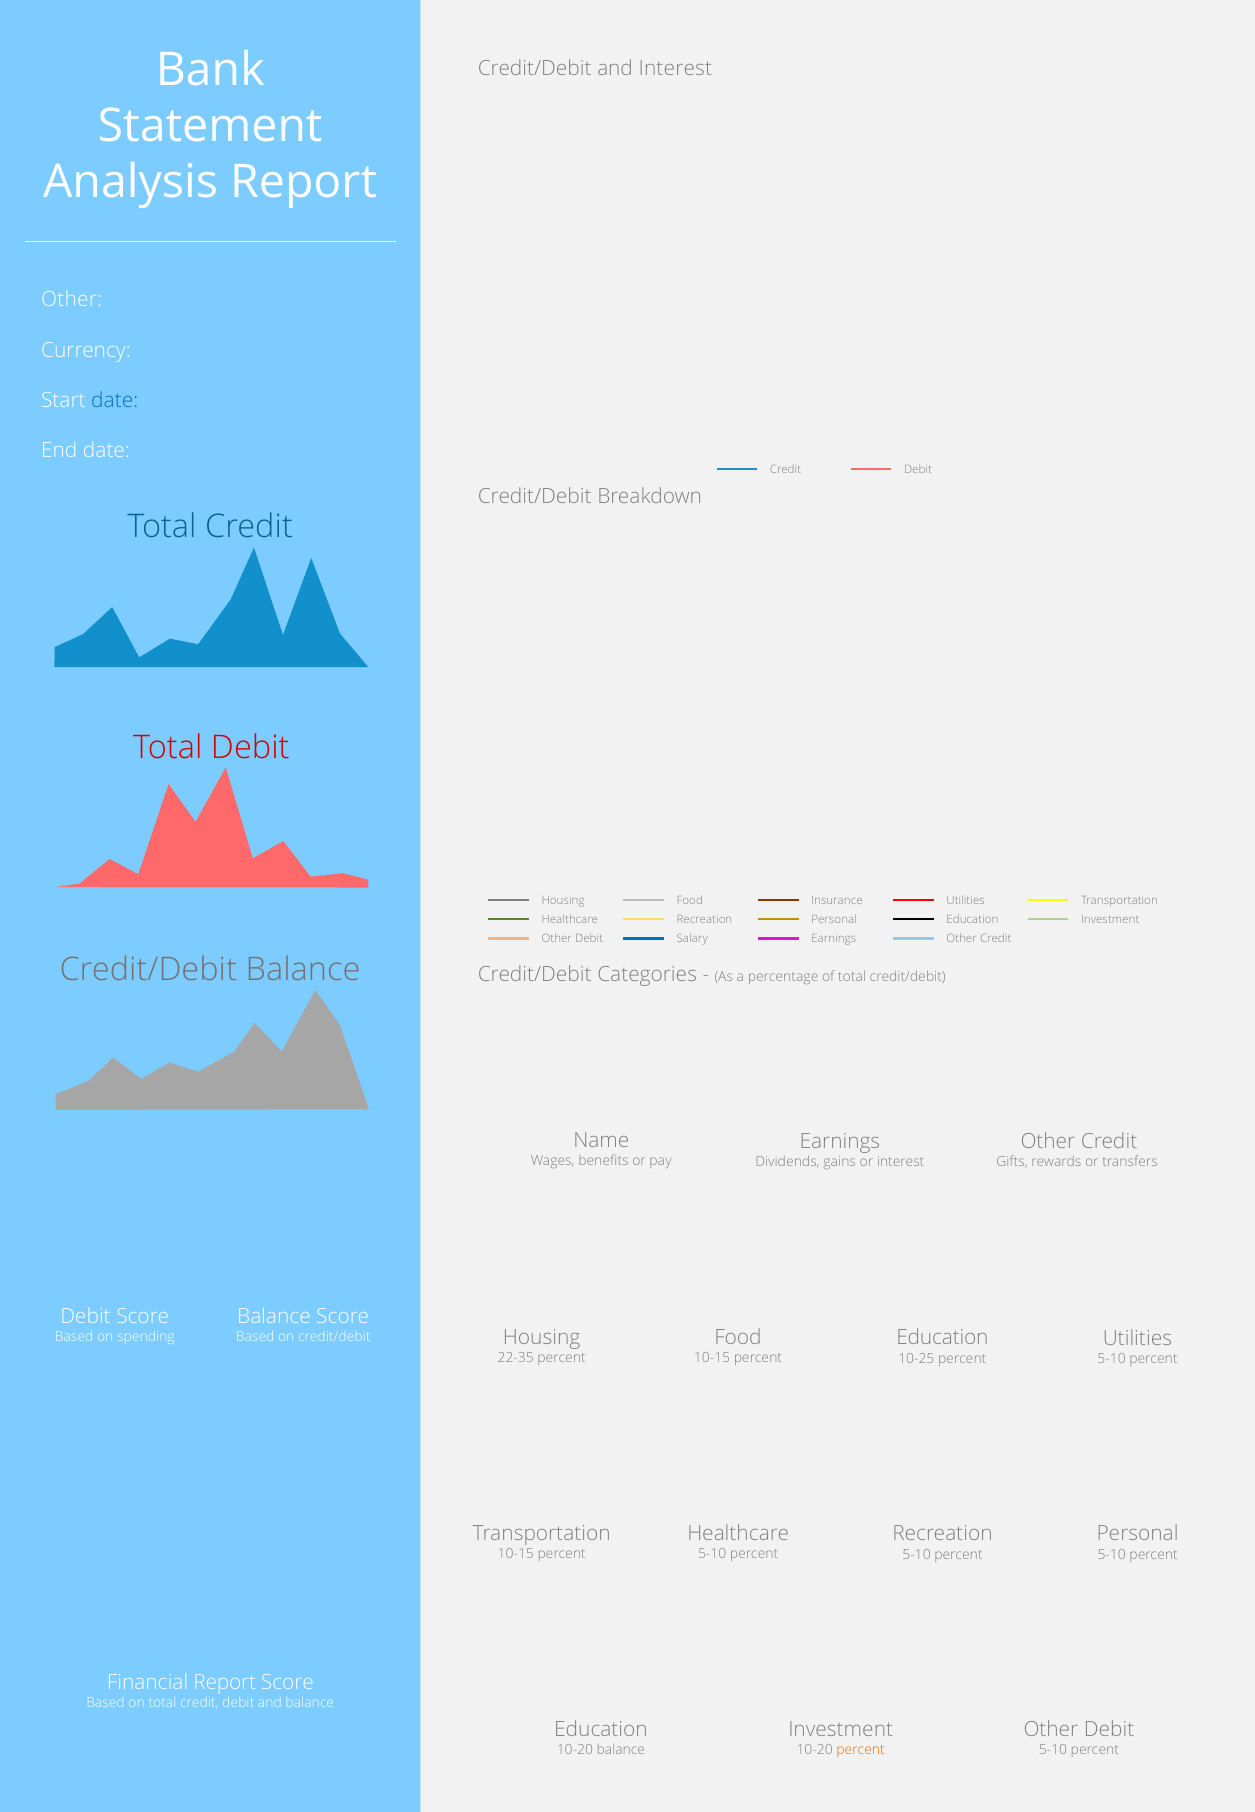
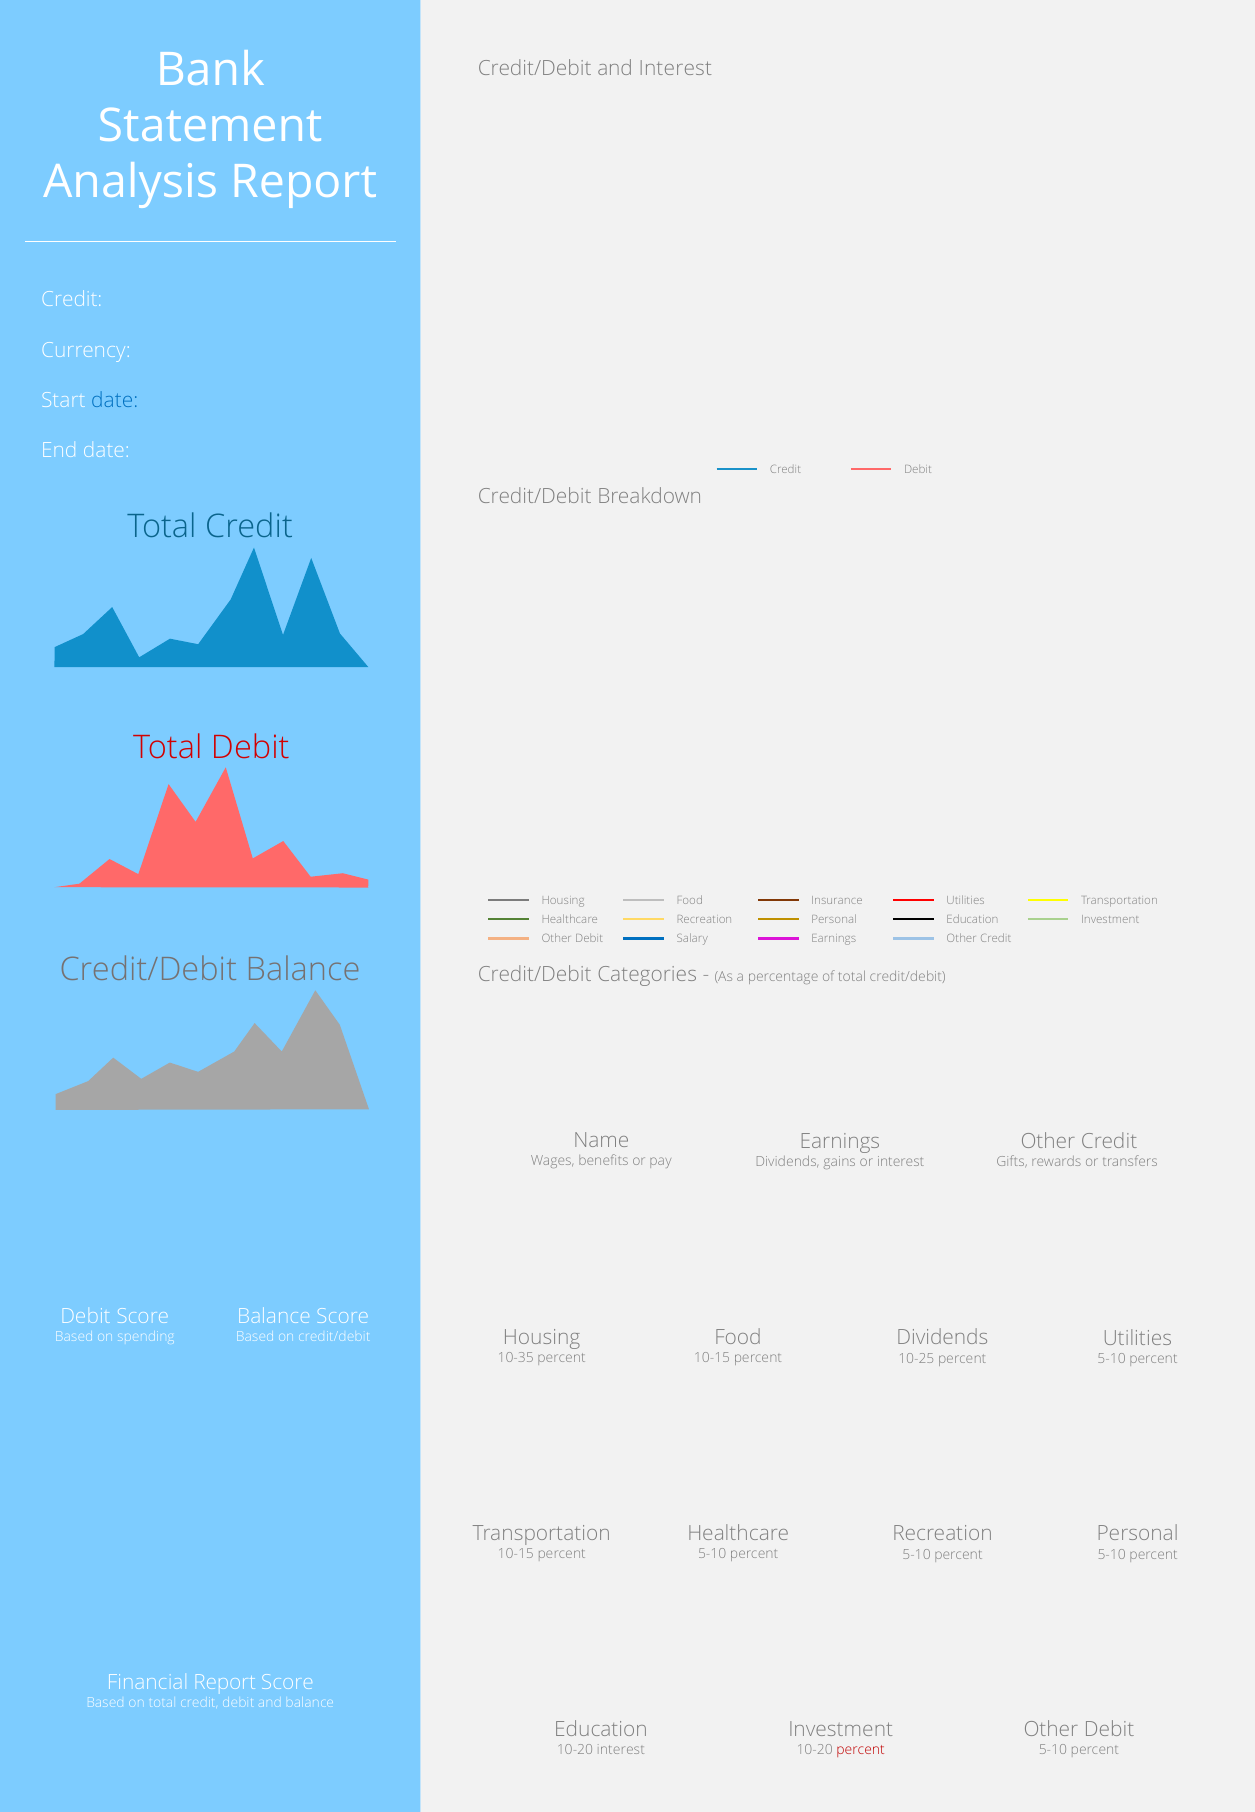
Other at (72, 300): Other -> Credit
Education at (942, 1339): Education -> Dividends
22-35: 22-35 -> 10-35
10-20 balance: balance -> interest
percent at (861, 1751) colour: orange -> red
